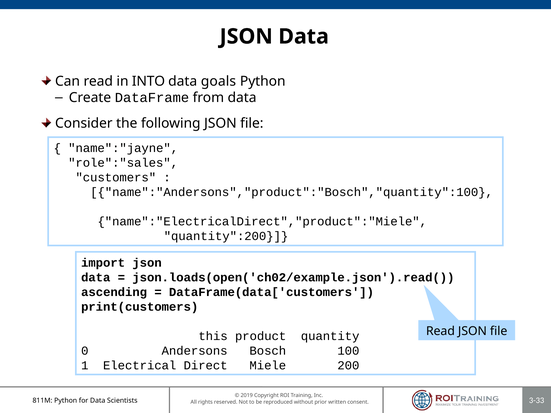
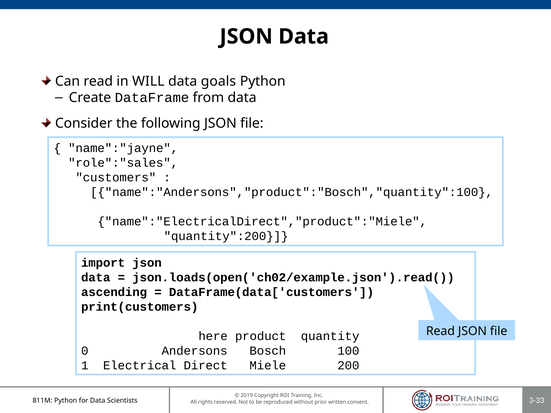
INTO: INTO -> WILL
this: this -> here
